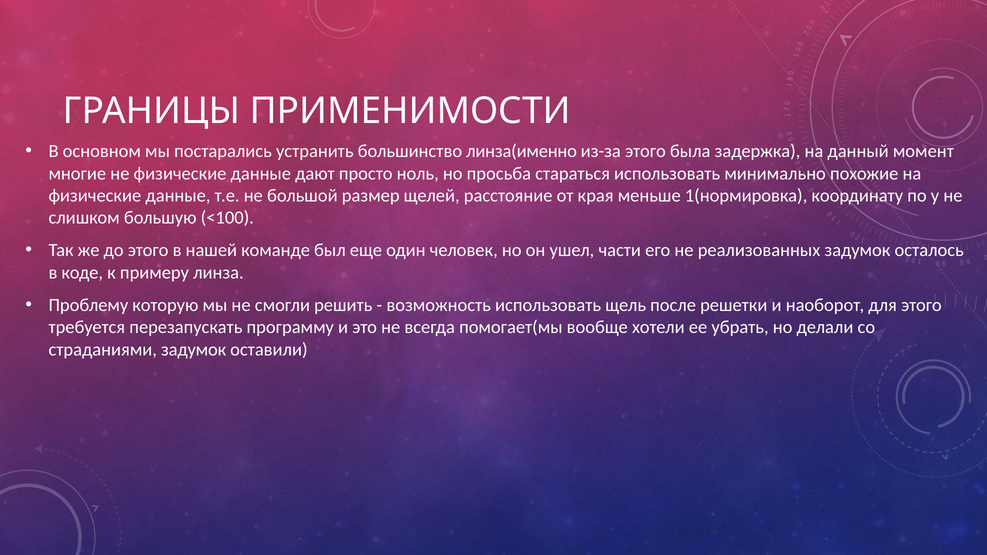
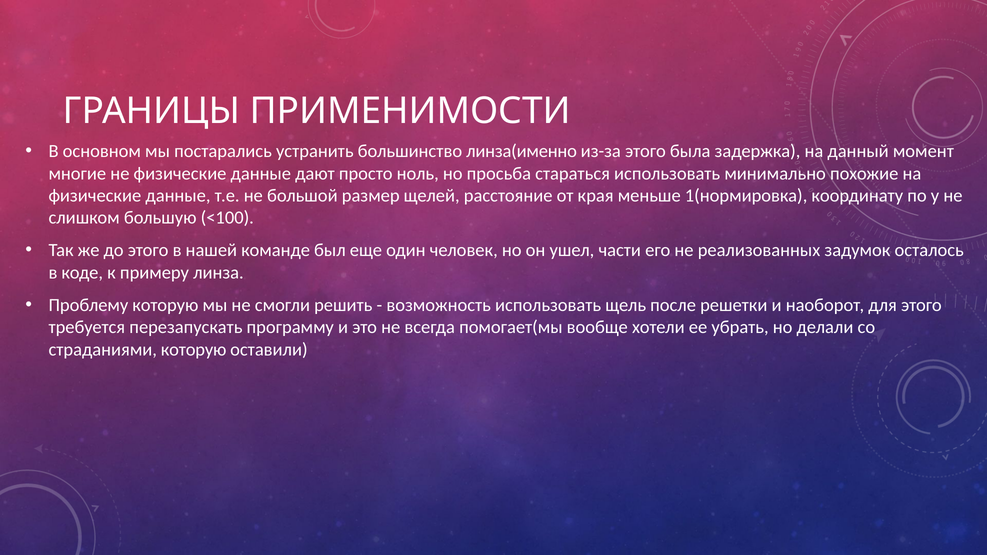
страданиями задумок: задумок -> которую
